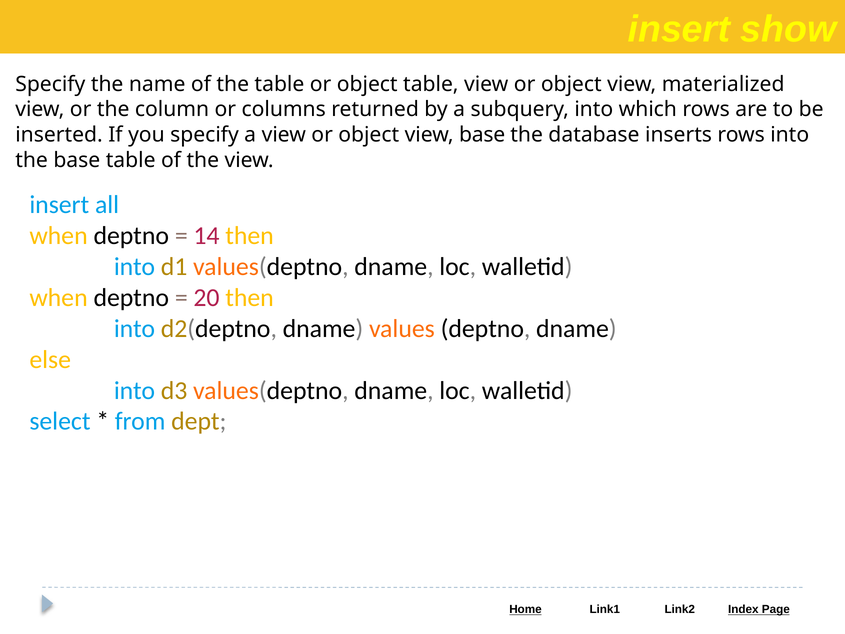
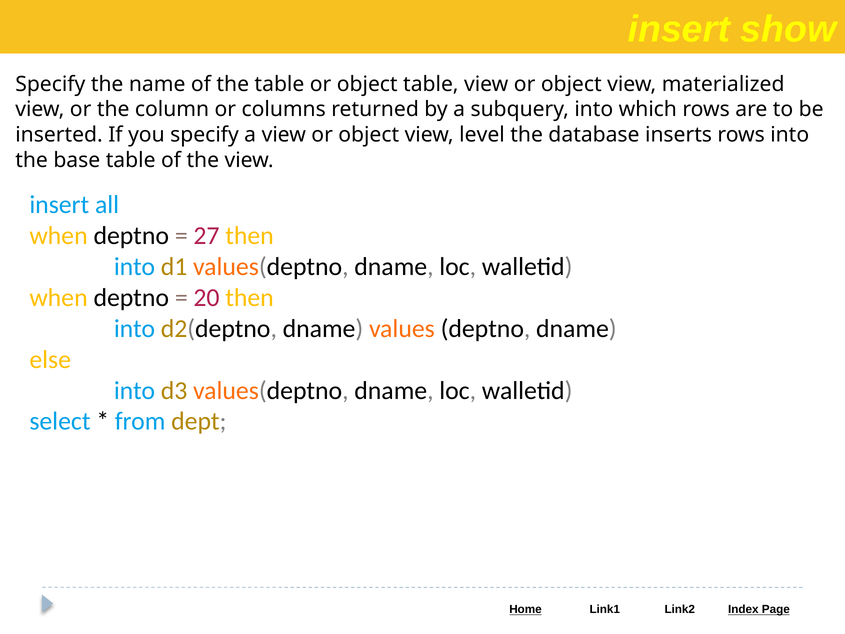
view base: base -> level
14: 14 -> 27
